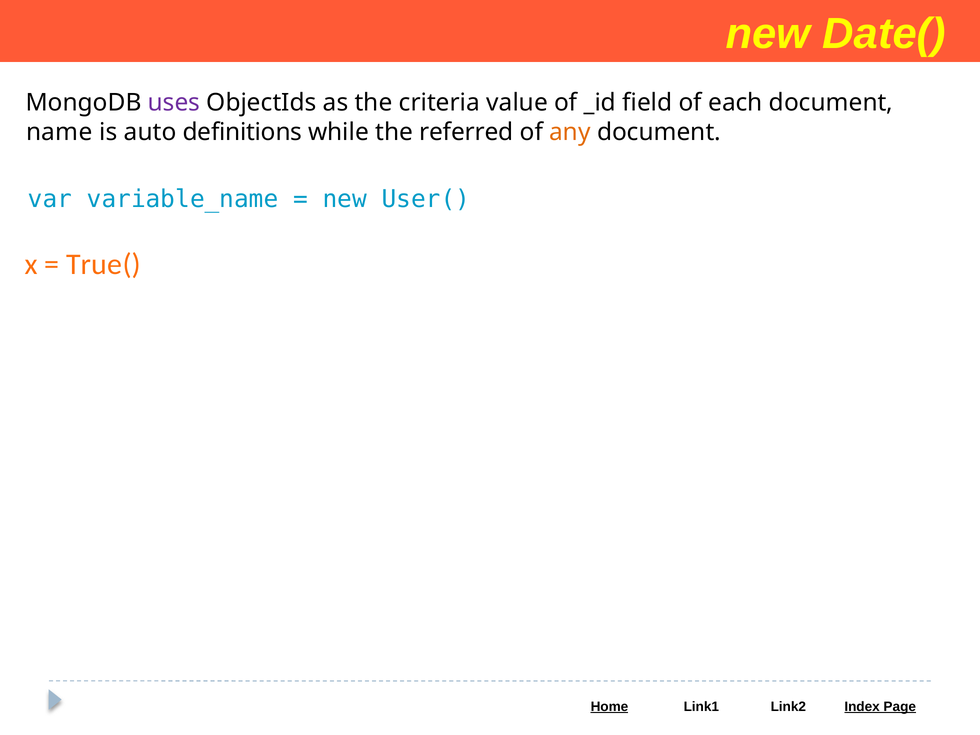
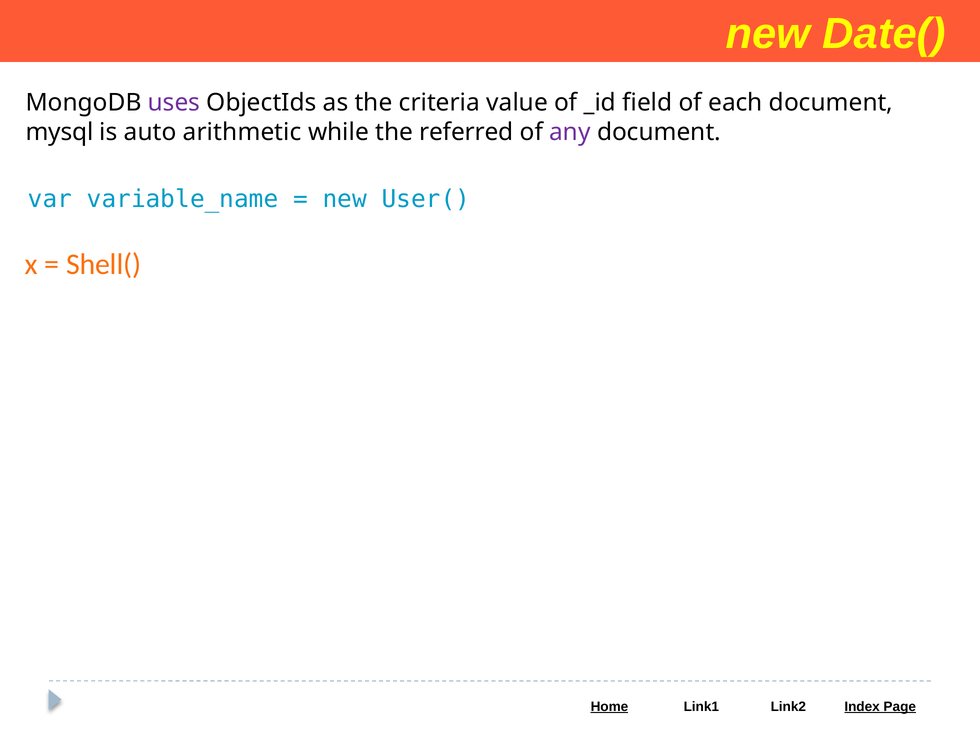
name: name -> mysql
definitions: definitions -> arithmetic
any colour: orange -> purple
True(: True( -> Shell(
